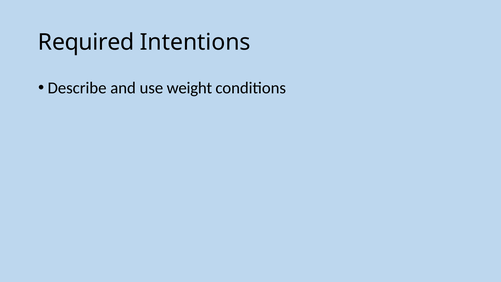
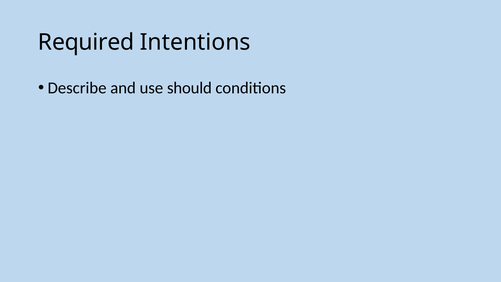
weight: weight -> should
